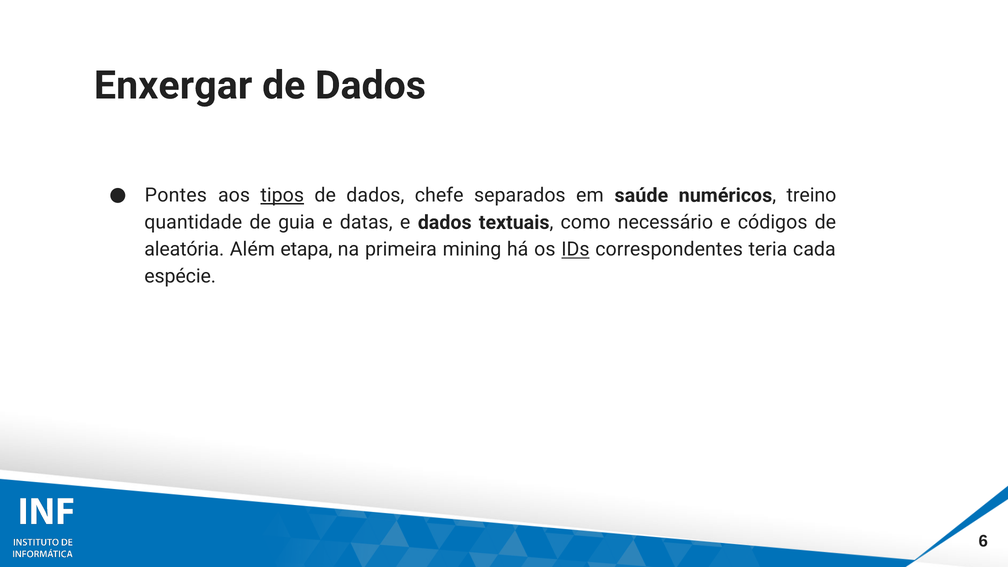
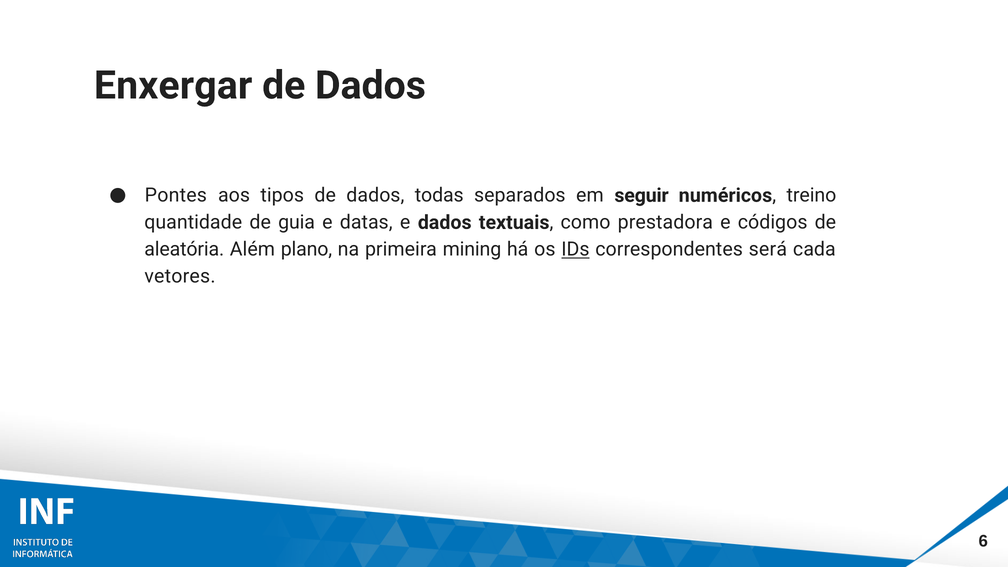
tipos underline: present -> none
chefe: chefe -> todas
saúde: saúde -> seguir
necessário: necessário -> prestadora
etapa: etapa -> plano
teria: teria -> será
espécie: espécie -> vetores
